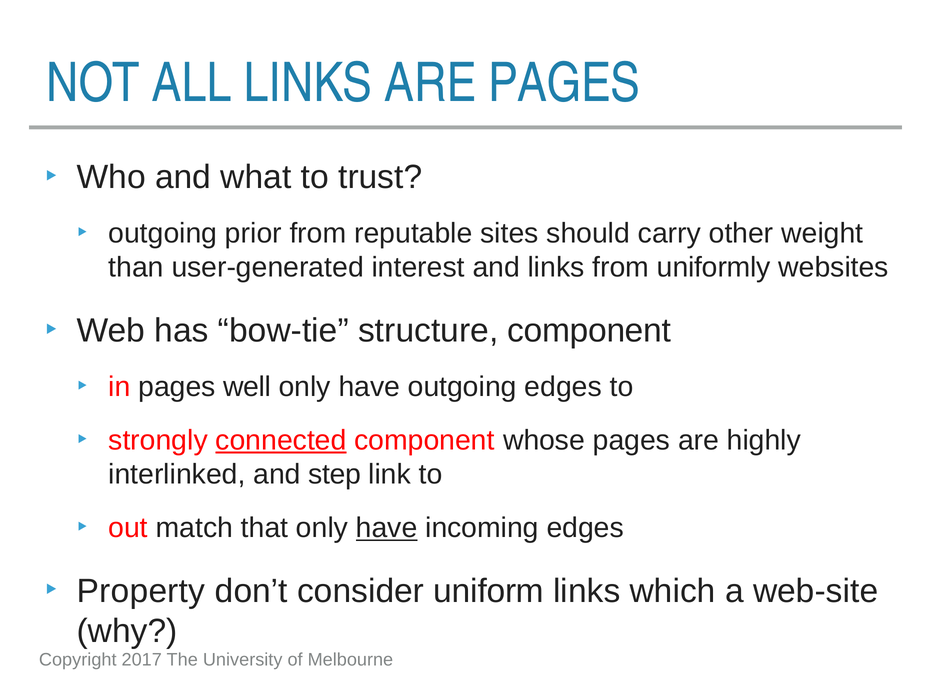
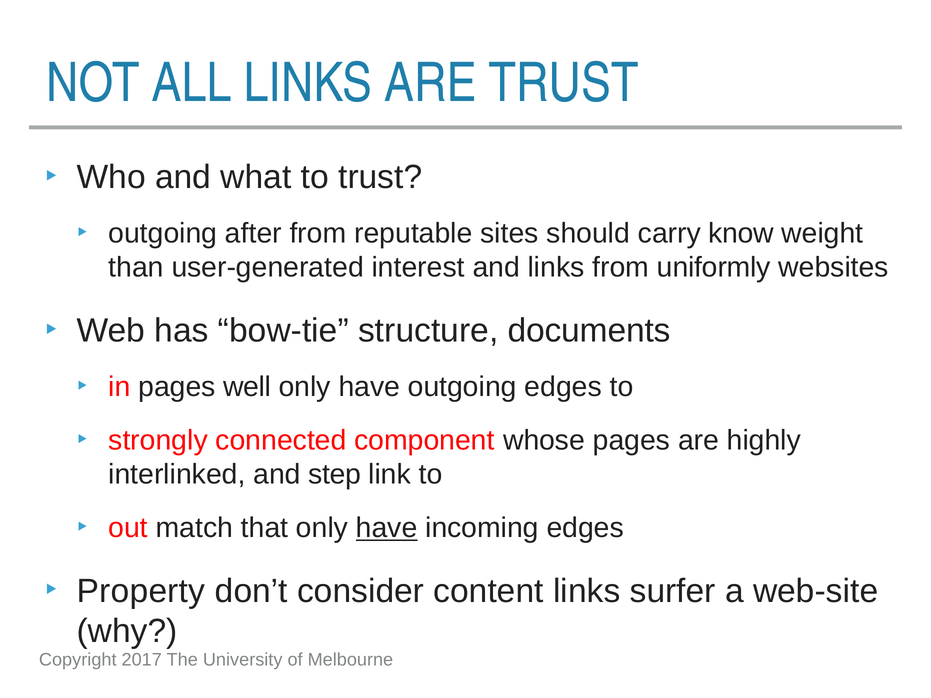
ARE PAGES: PAGES -> TRUST
prior: prior -> after
other: other -> know
structure component: component -> documents
connected underline: present -> none
uniform: uniform -> content
which: which -> surfer
